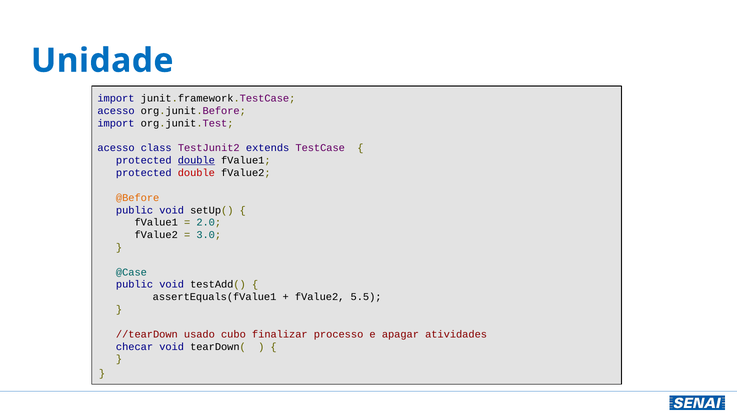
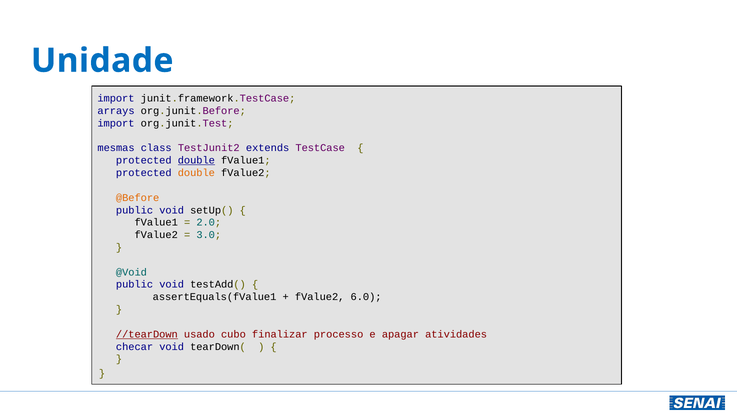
acesso at (116, 111): acesso -> arrays
acesso at (116, 148): acesso -> mesmas
double at (196, 173) colour: red -> orange
@Case: @Case -> @Void
5.5: 5.5 -> 6.0
//tearDown underline: none -> present
